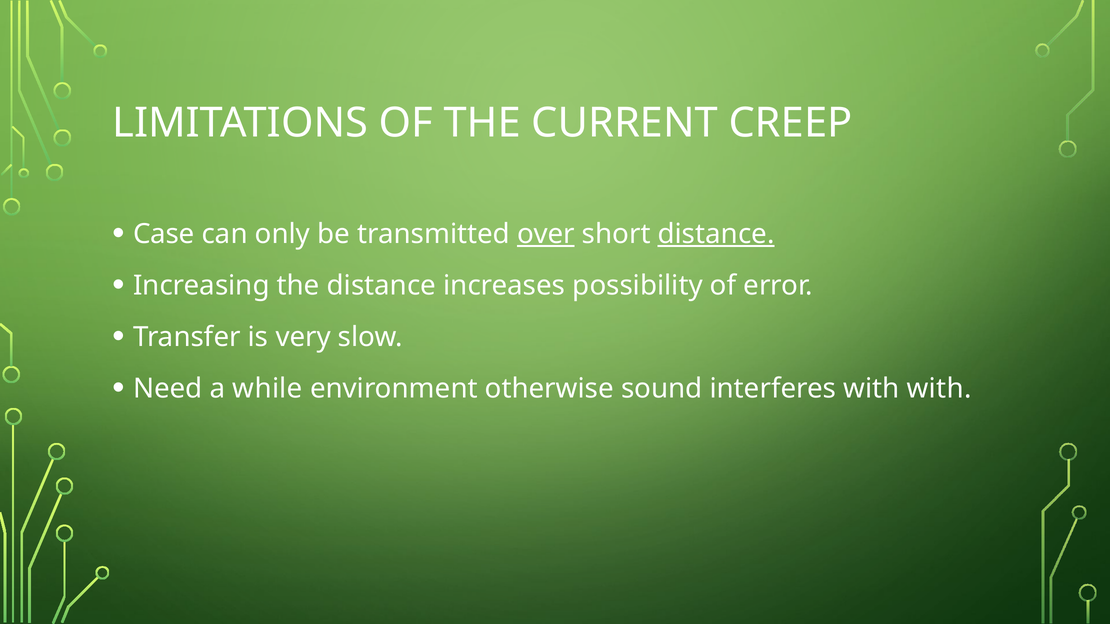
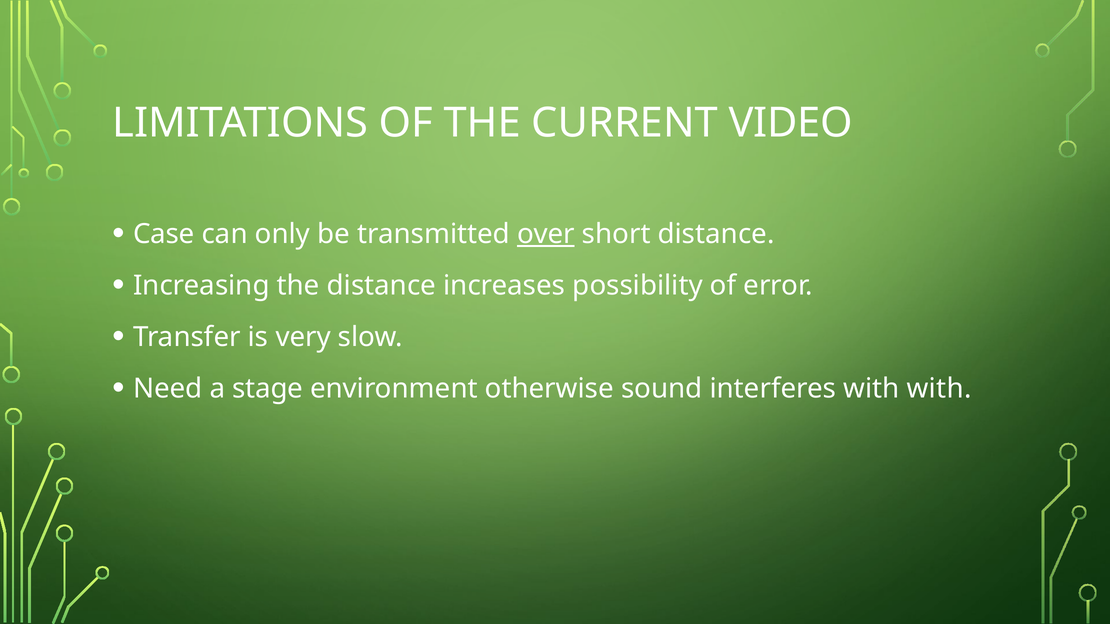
CREEP: CREEP -> VIDEO
distance at (716, 234) underline: present -> none
while: while -> stage
